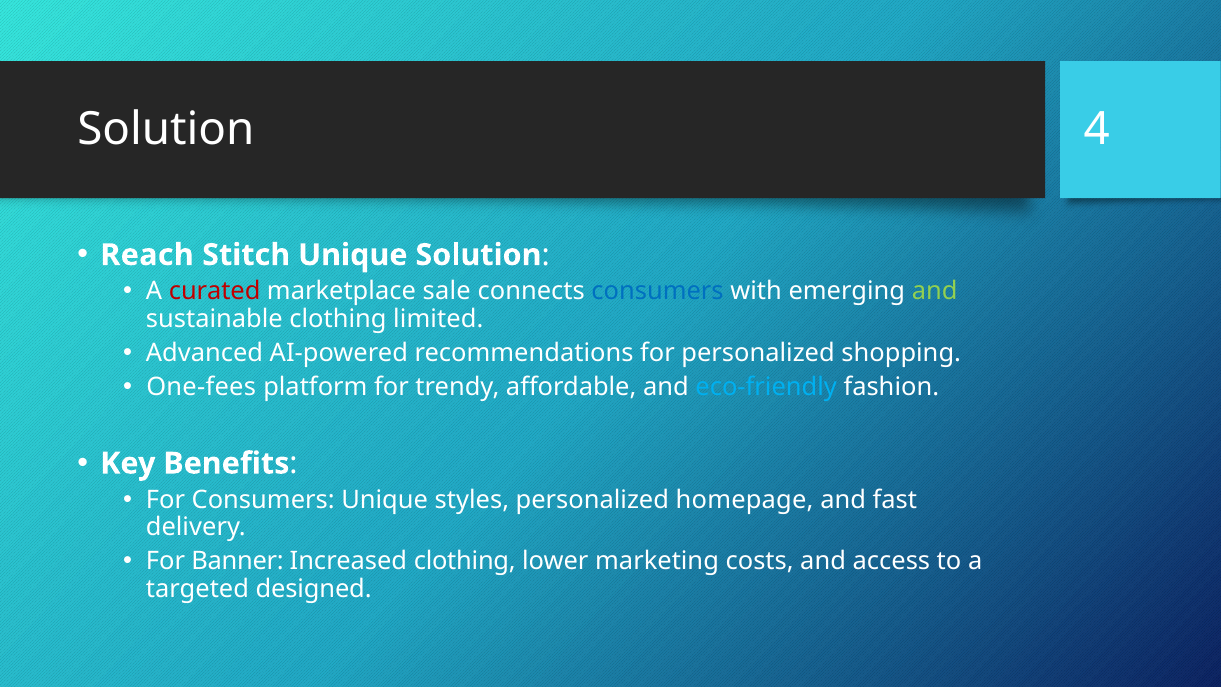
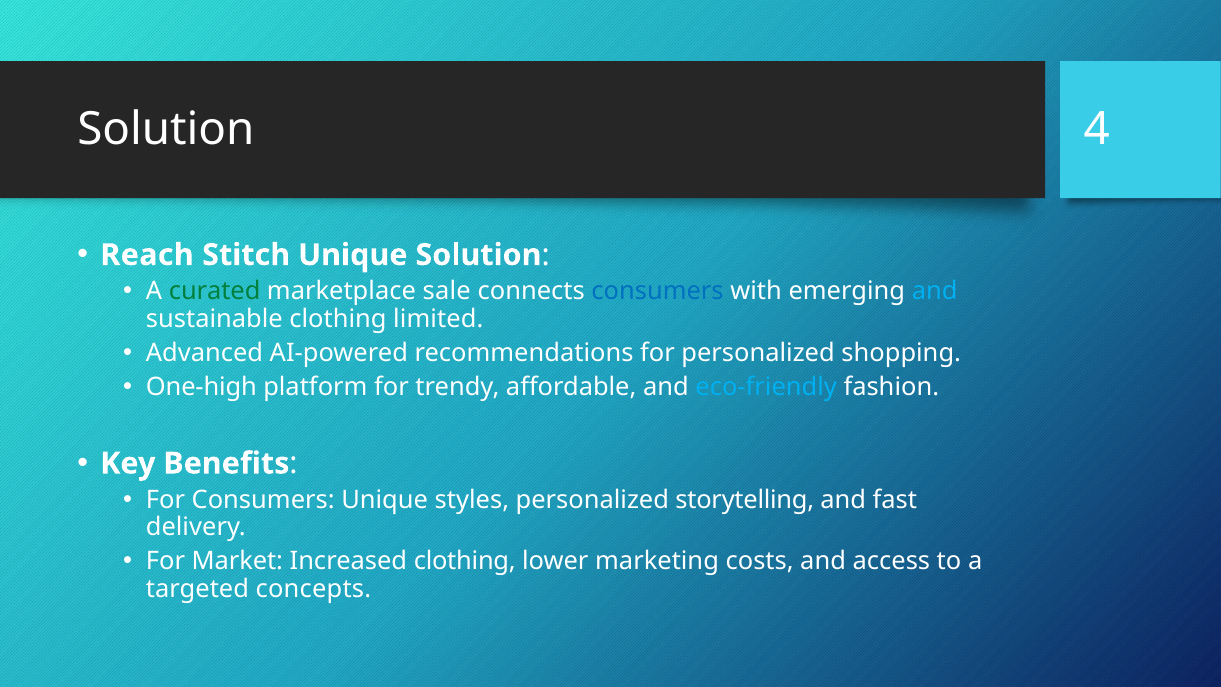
curated colour: red -> green
and at (935, 291) colour: light green -> light blue
One-fees: One-fees -> One-high
homepage: homepage -> storytelling
Banner: Banner -> Market
designed: designed -> concepts
